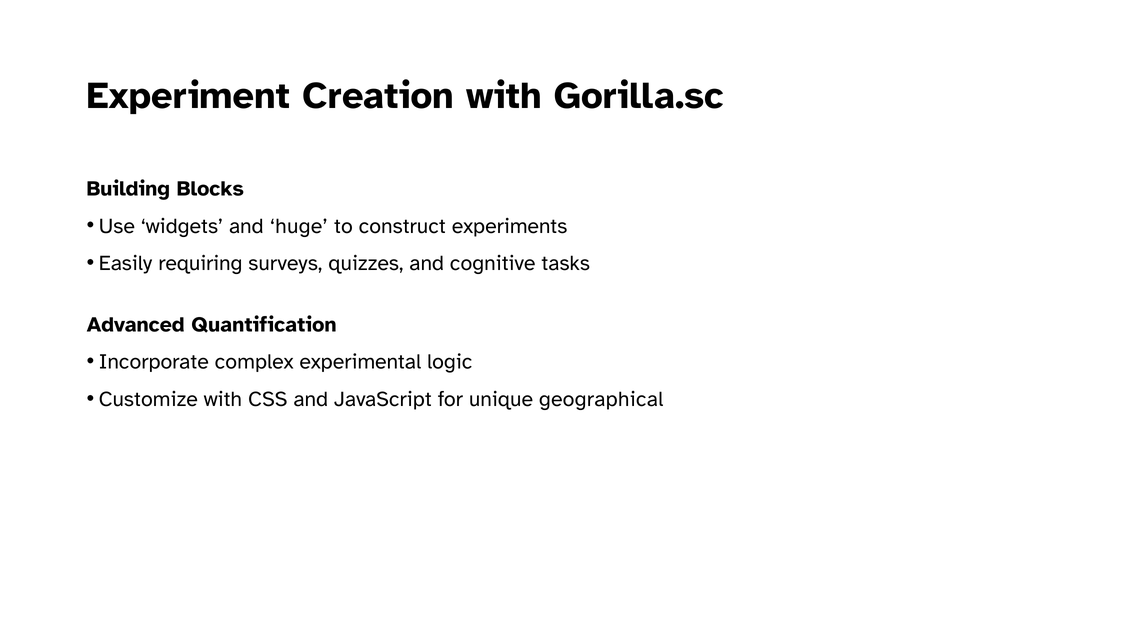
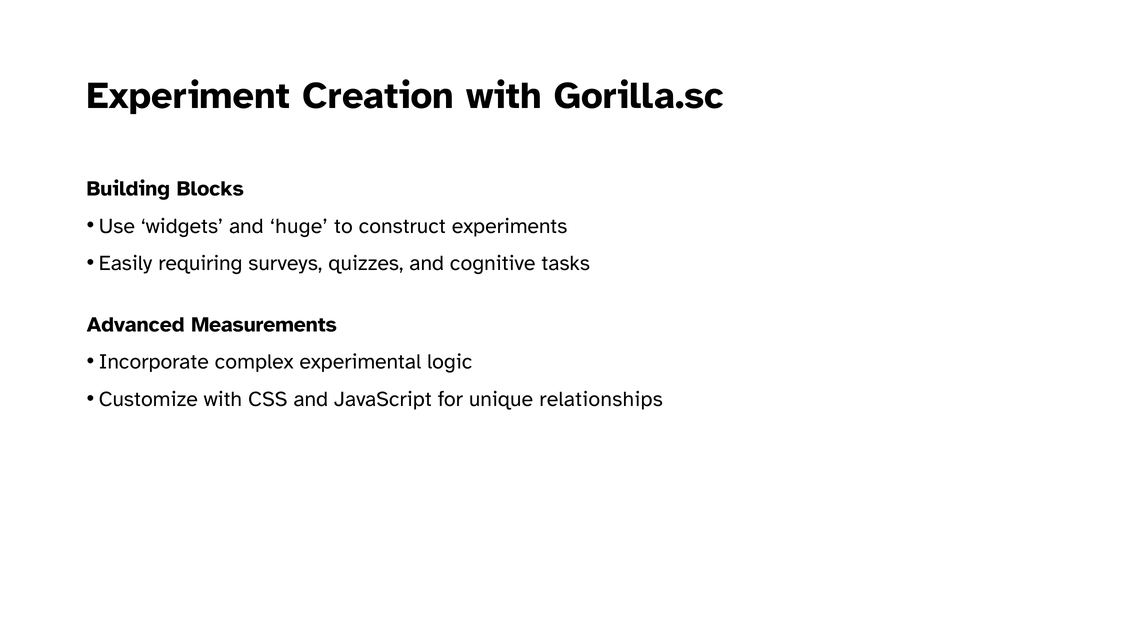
Quantification: Quantification -> Measurements
geographical: geographical -> relationships
